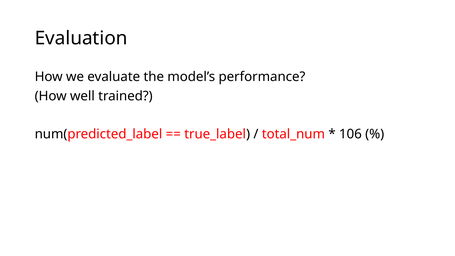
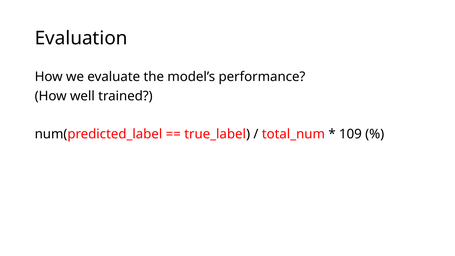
106: 106 -> 109
